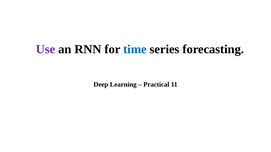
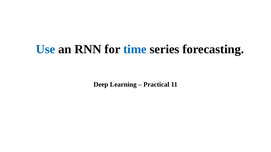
Use colour: purple -> blue
